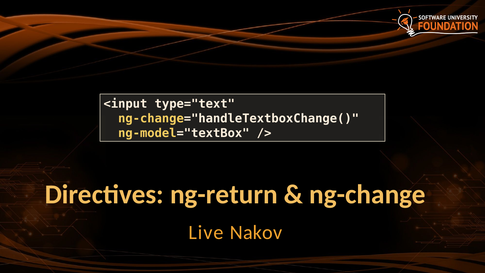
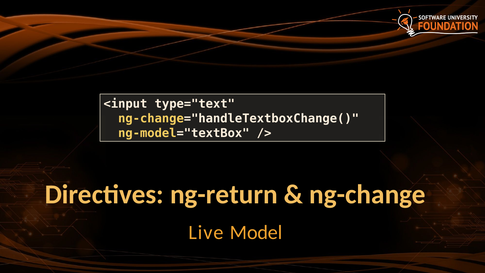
Nakov: Nakov -> Model
